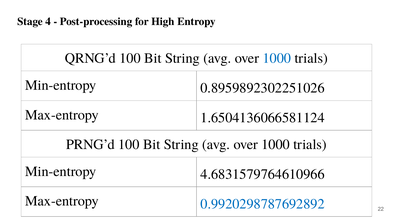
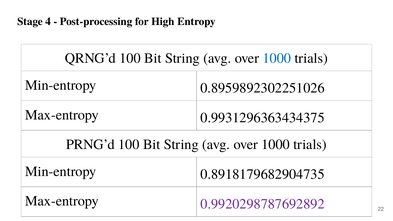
1.6504136066581124: 1.6504136066581124 -> 0.9931296363434375
4.6831579764610966: 4.6831579764610966 -> 0.8918179682904735
0.9920298787692892 colour: blue -> purple
